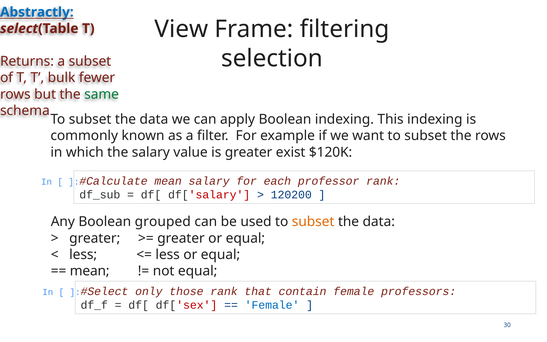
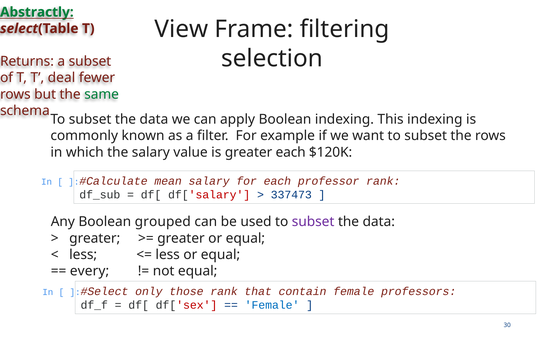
Abstractly colour: blue -> green
bulk: bulk -> deal
greater exist: exist -> each
120200: 120200 -> 337473
subset at (313, 222) colour: orange -> purple
mean at (90, 271): mean -> every
